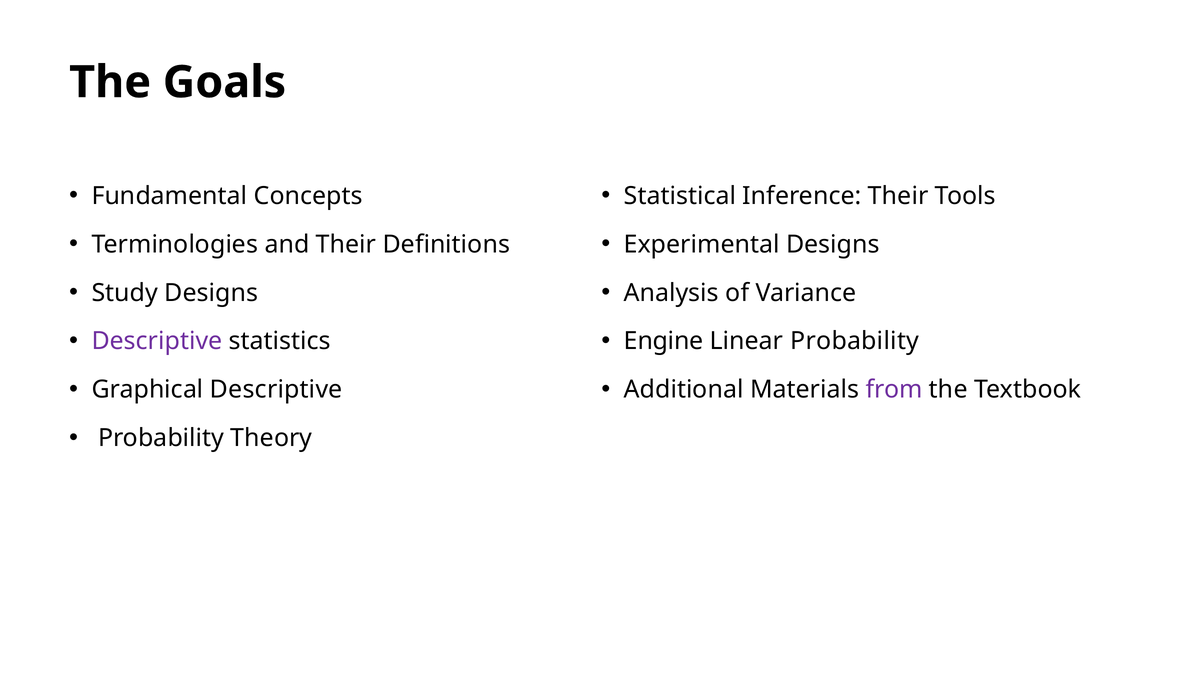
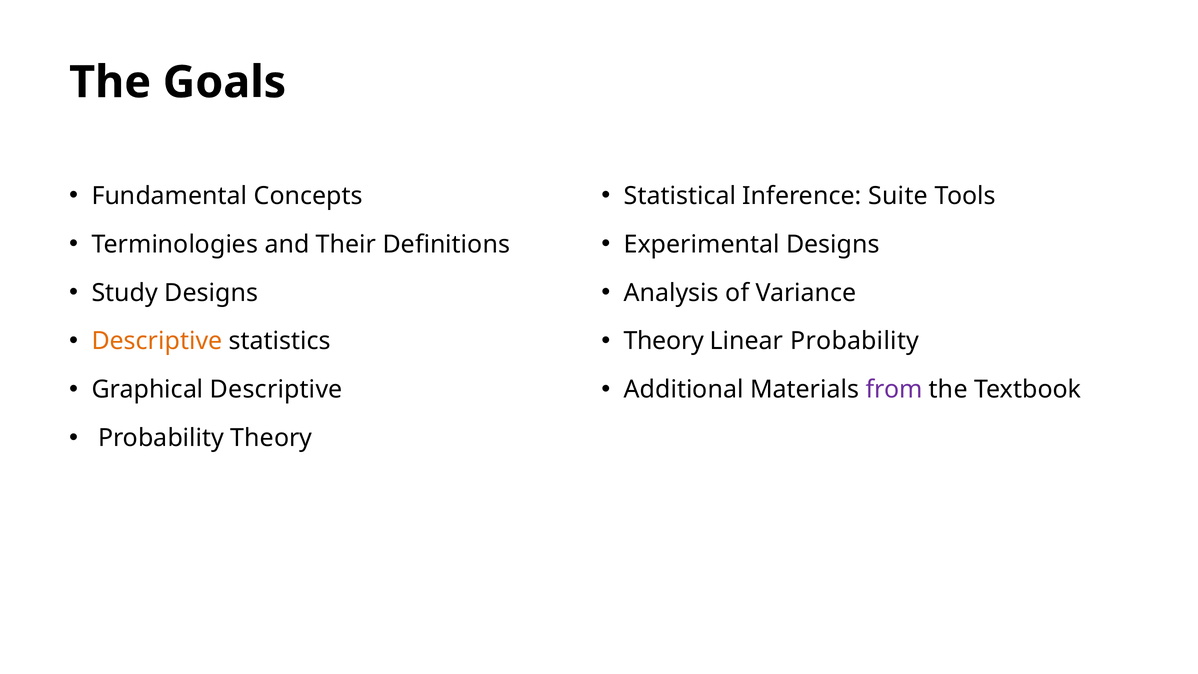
Inference Their: Their -> Suite
Descriptive at (157, 341) colour: purple -> orange
Engine at (664, 341): Engine -> Theory
